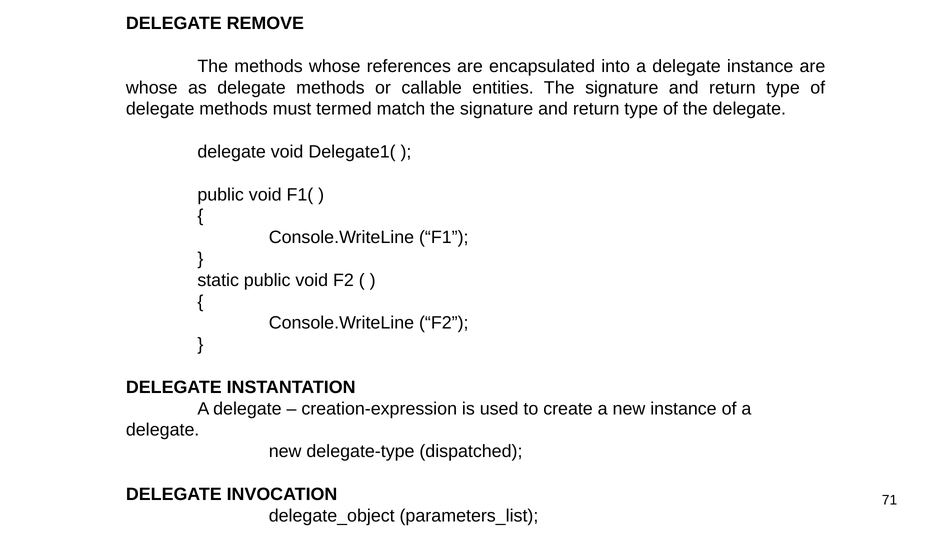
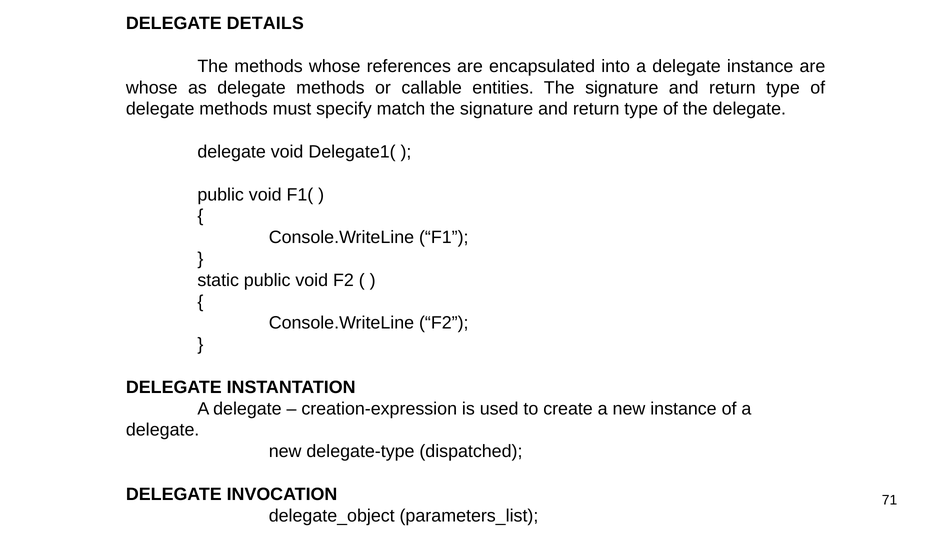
REMOVE: REMOVE -> DETAILS
termed: termed -> specify
